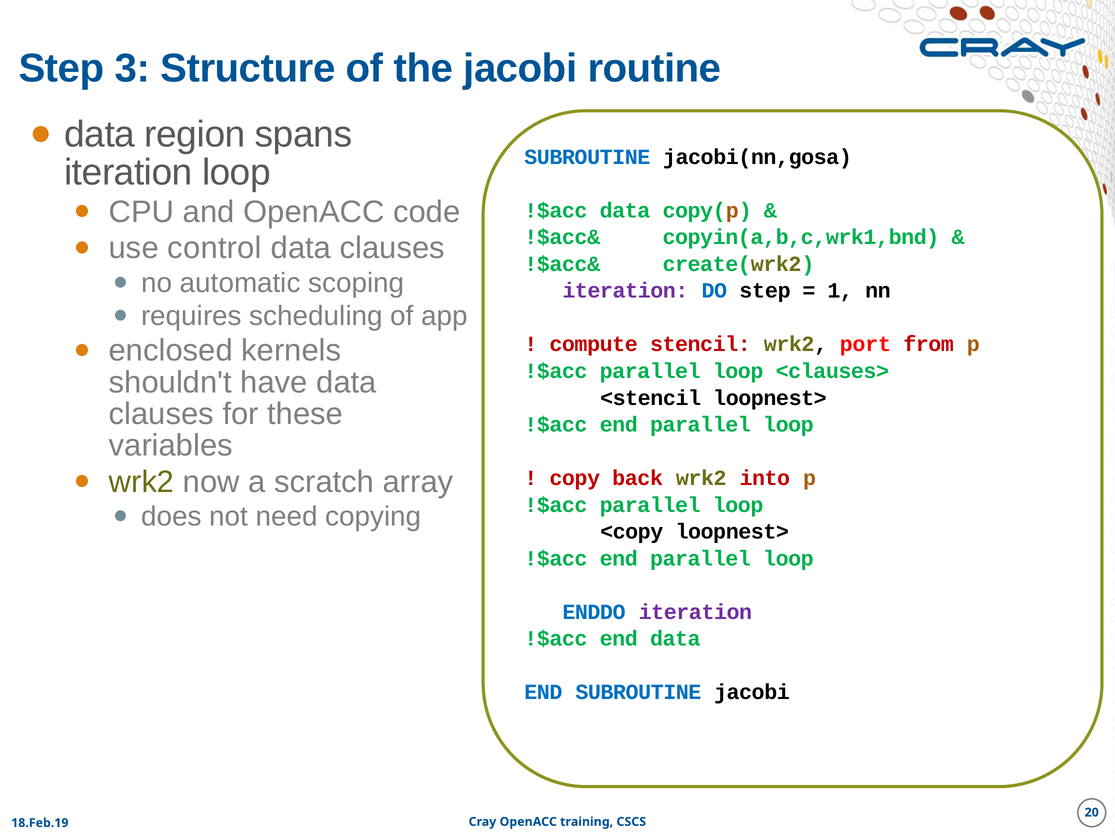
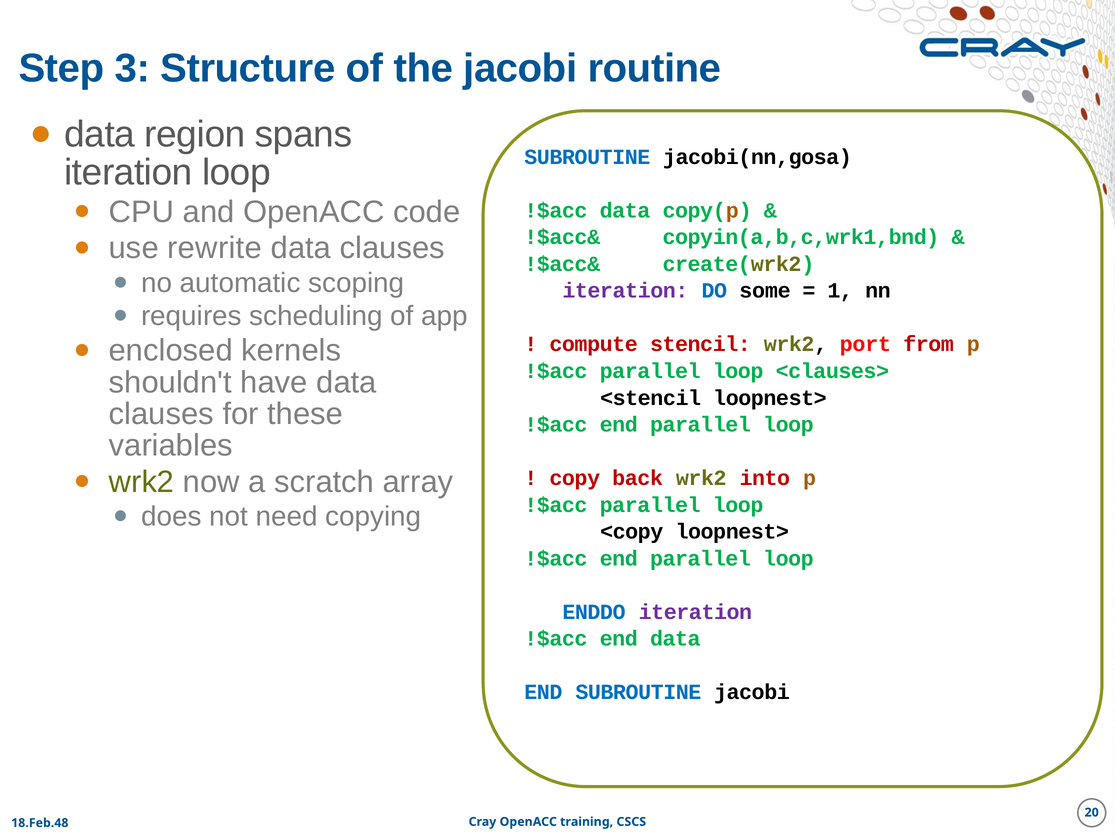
control: control -> rewrite
DO step: step -> some
18.Feb.19: 18.Feb.19 -> 18.Feb.48
